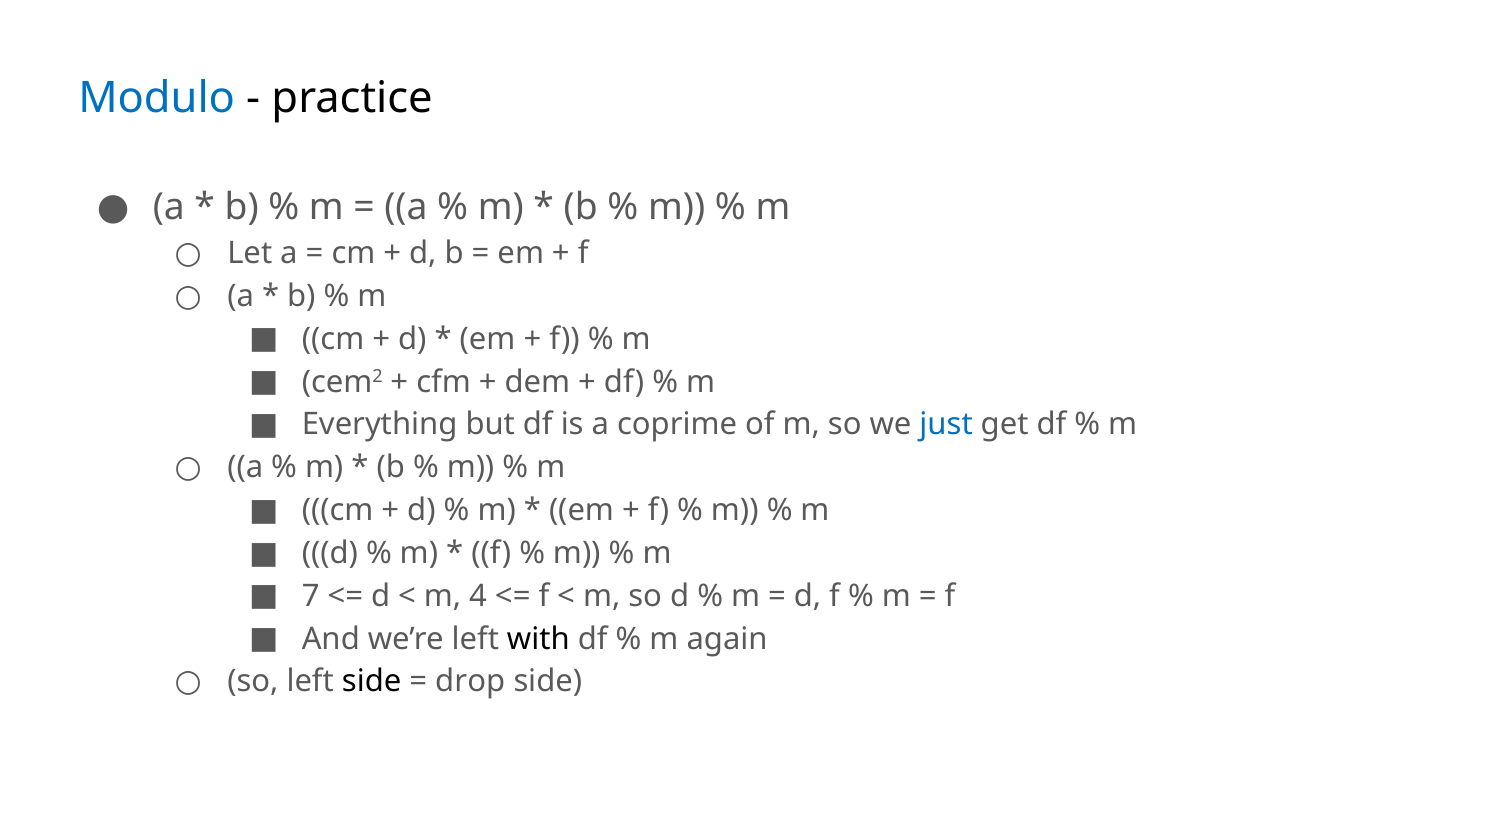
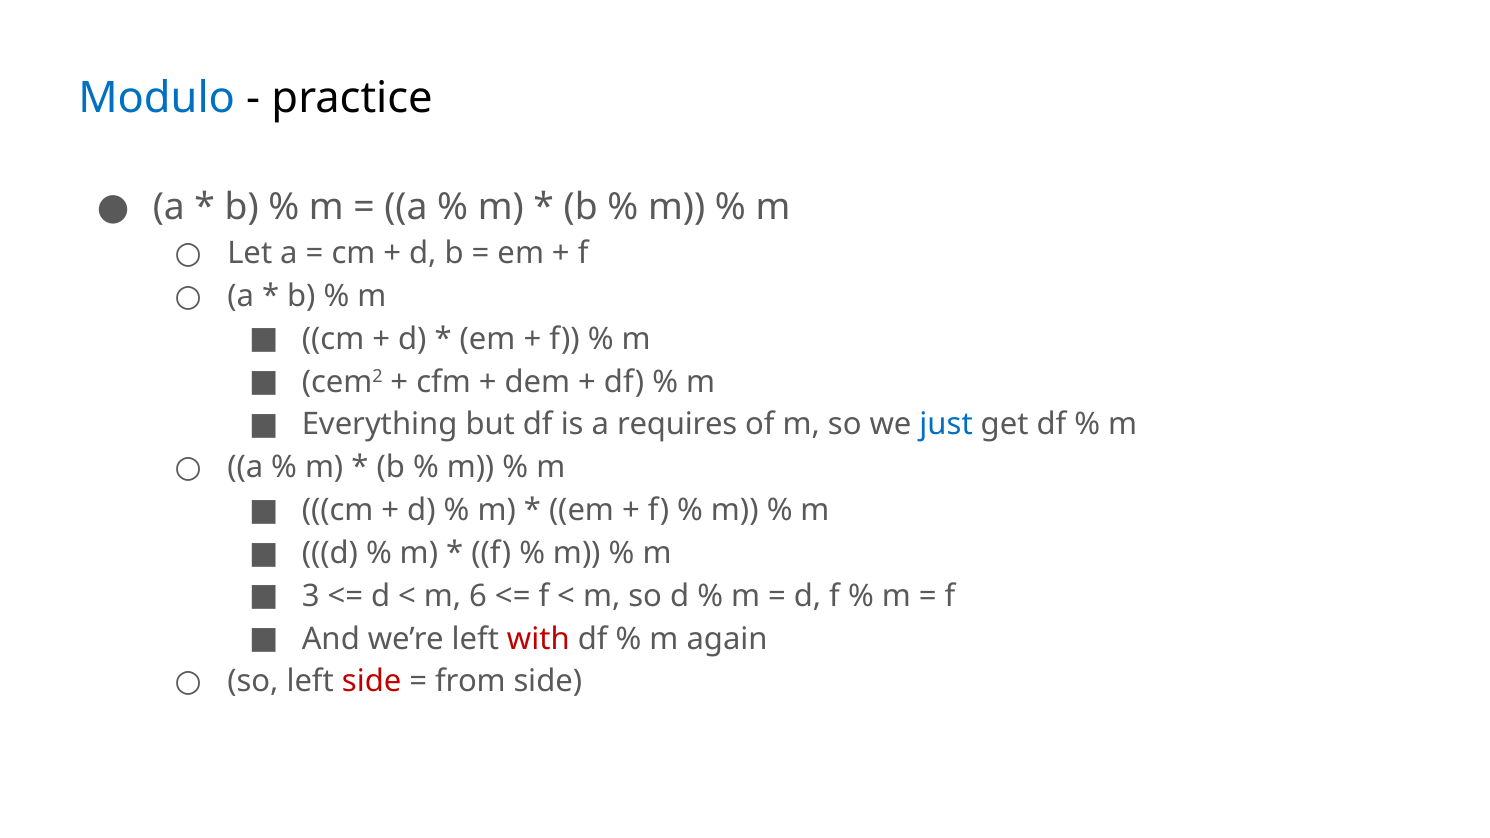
coprime: coprime -> requires
7: 7 -> 3
4: 4 -> 6
with colour: black -> red
side at (372, 682) colour: black -> red
drop: drop -> from
